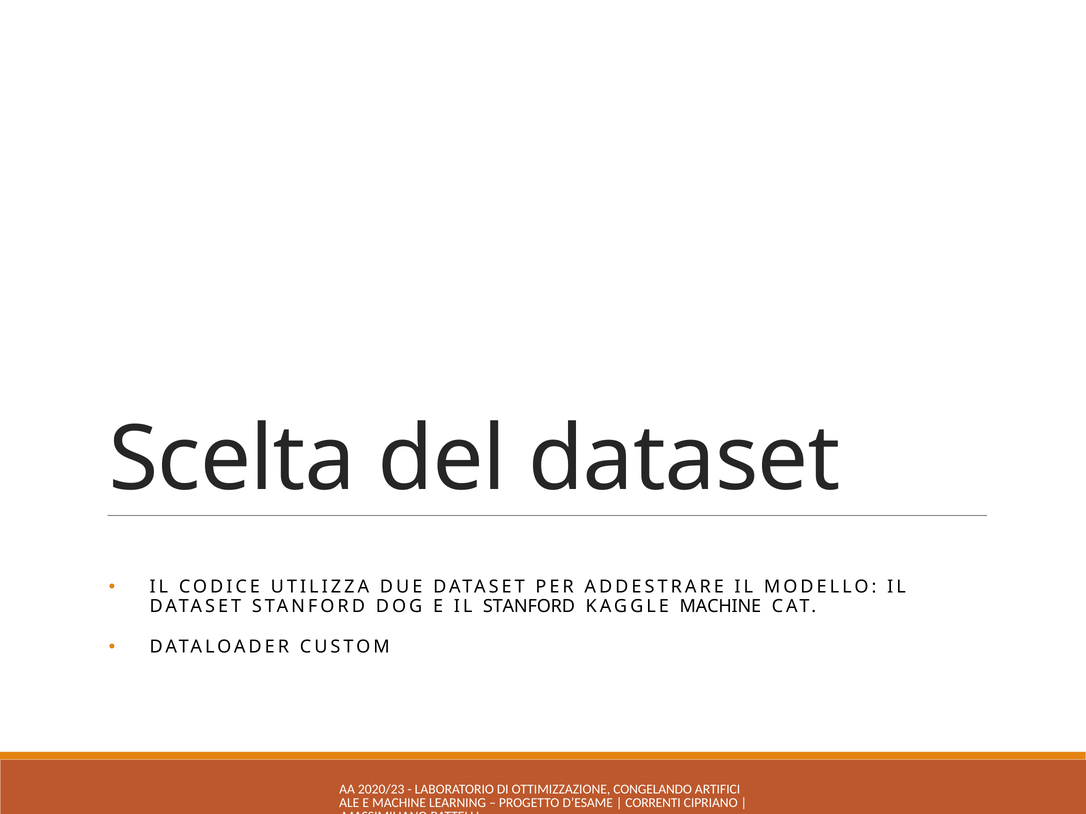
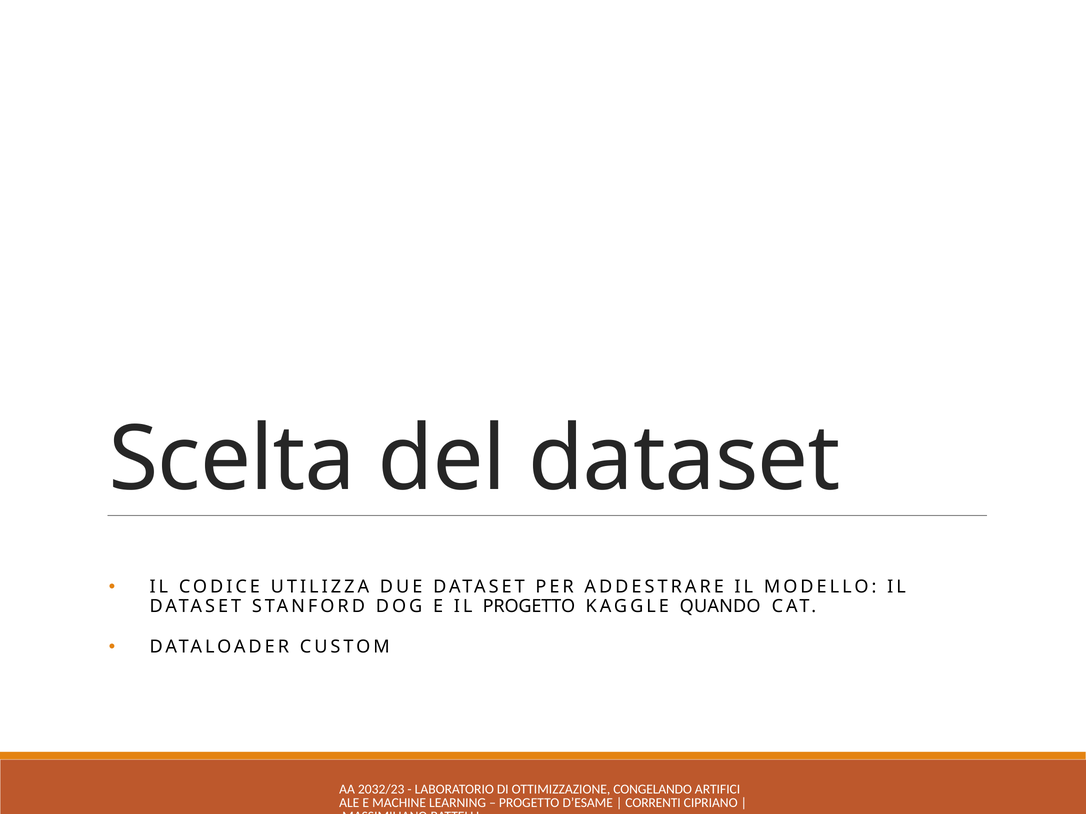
IL STANFORD: STANFORD -> PROGETTO
KAGGLE MACHINE: MACHINE -> QUANDO
2020/23: 2020/23 -> 2032/23
